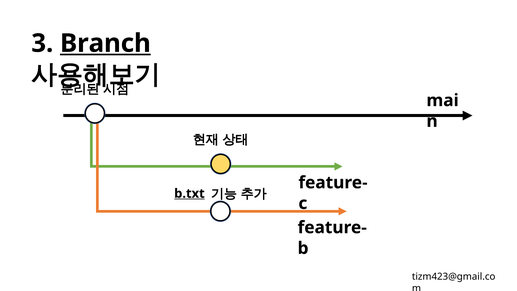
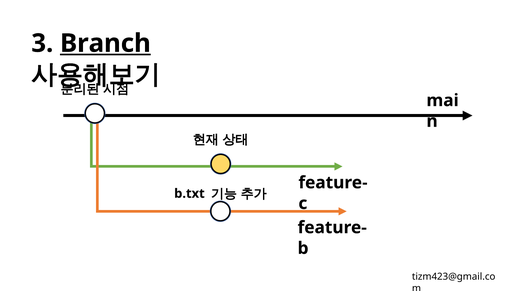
b.txt underline: present -> none
